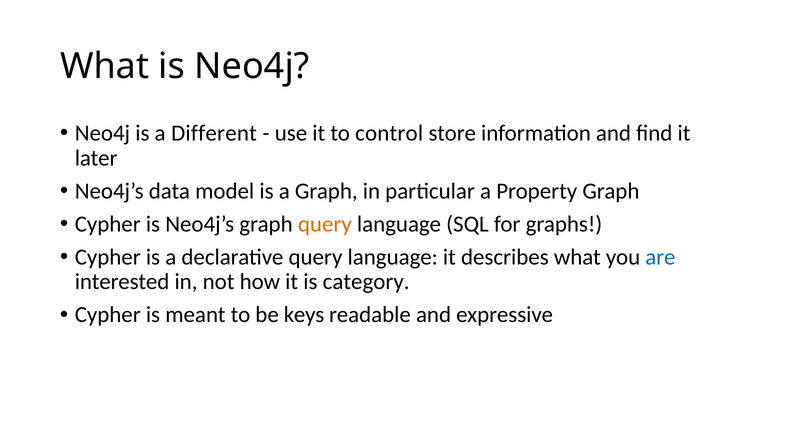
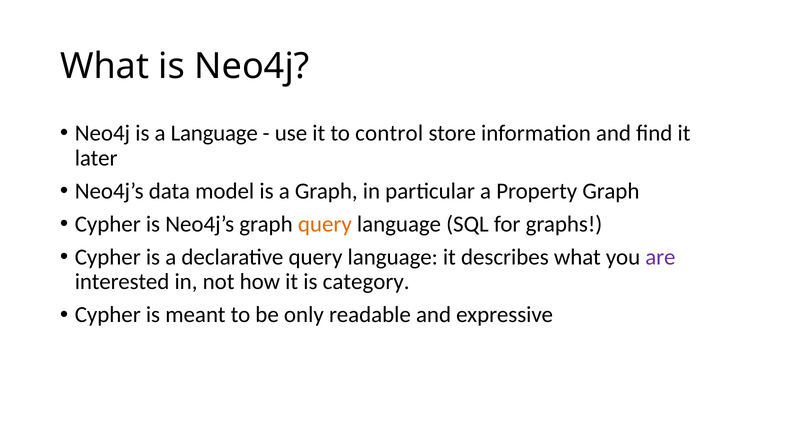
a Different: Different -> Language
are colour: blue -> purple
keys: keys -> only
